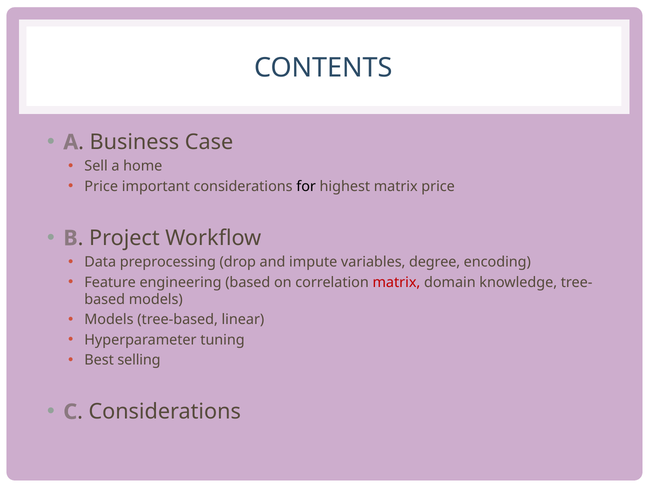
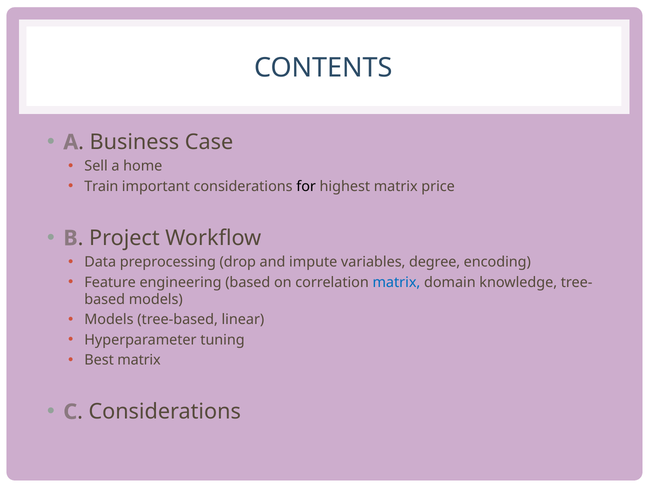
Price at (101, 186): Price -> Train
matrix at (396, 282) colour: red -> blue
Best selling: selling -> matrix
